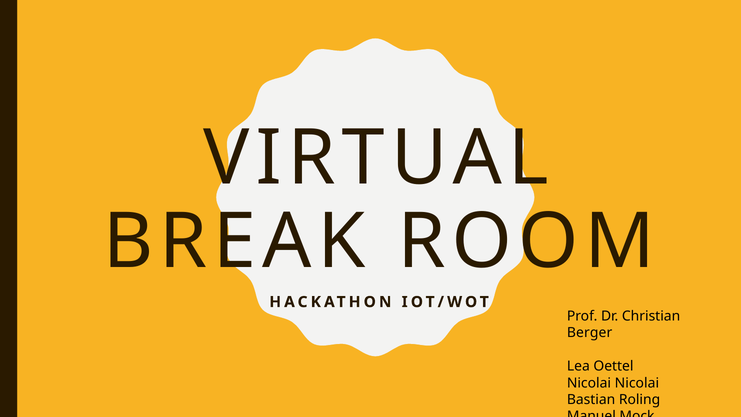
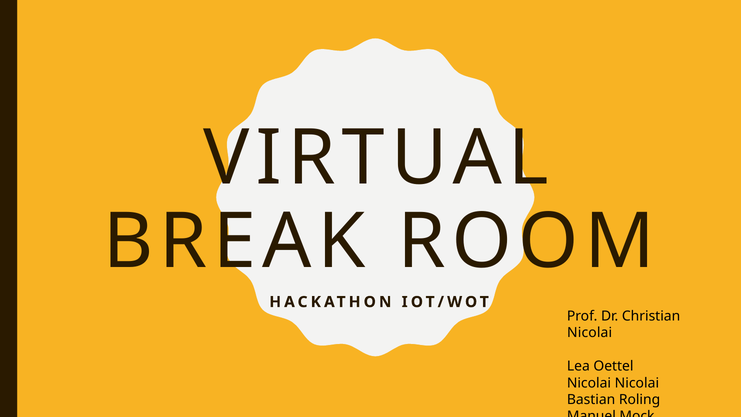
Berger at (590, 333): Berger -> Nicolai
